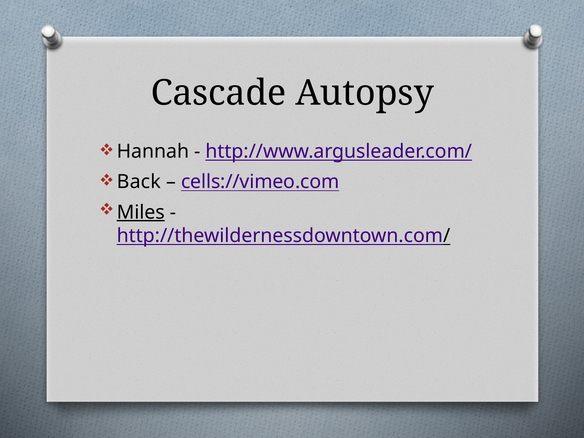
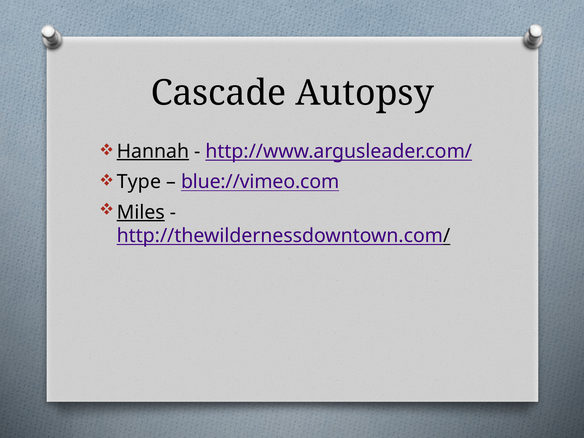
Hannah underline: none -> present
Back: Back -> Type
cells://vimeo.com: cells://vimeo.com -> blue://vimeo.com
